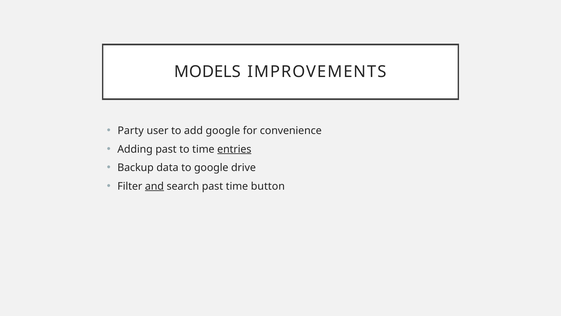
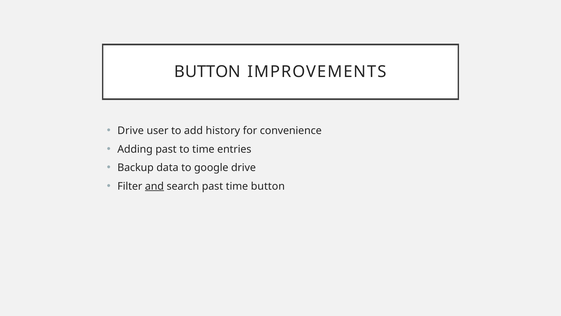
MODELS at (208, 72): MODELS -> BUTTON
Party at (131, 131): Party -> Drive
add google: google -> history
entries underline: present -> none
